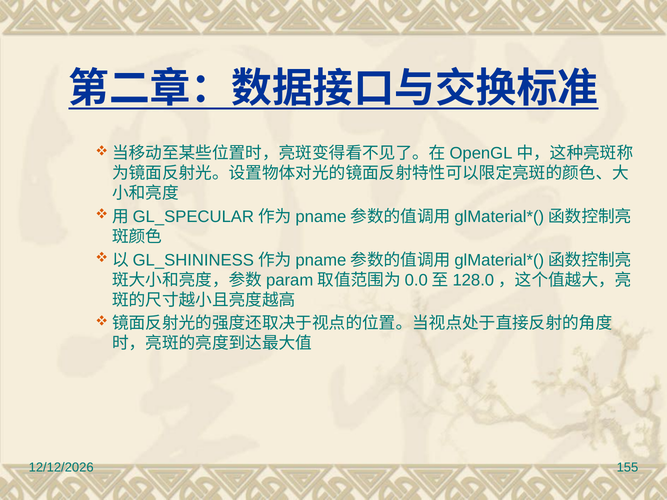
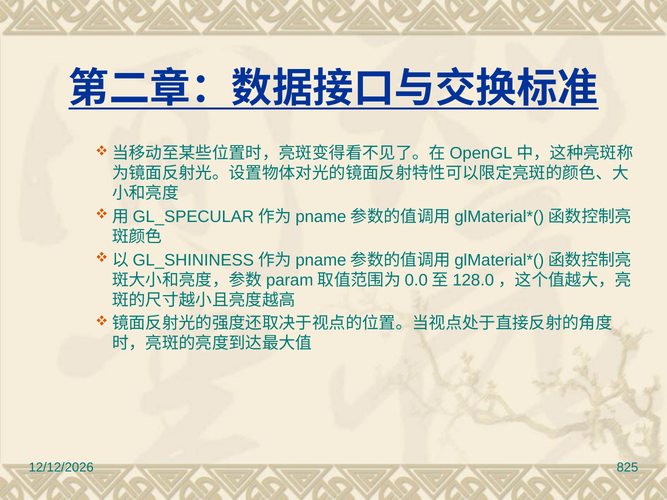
155: 155 -> 825
